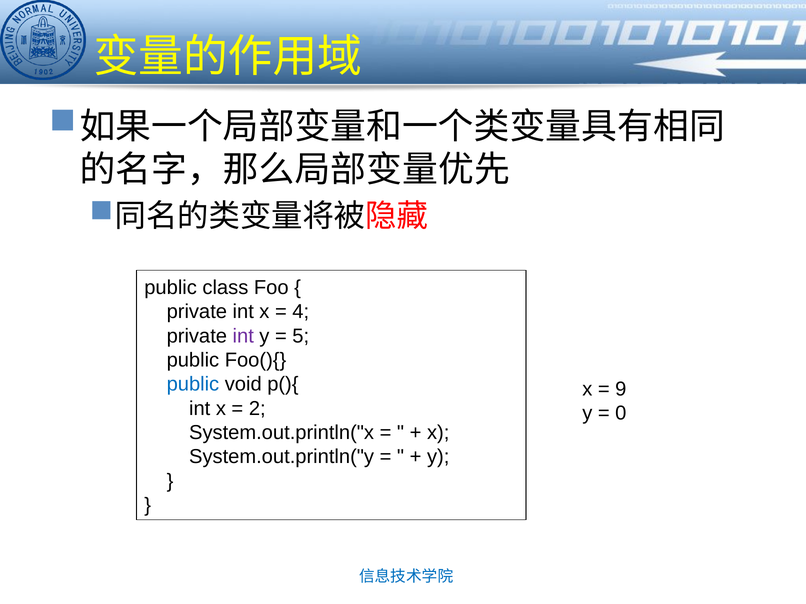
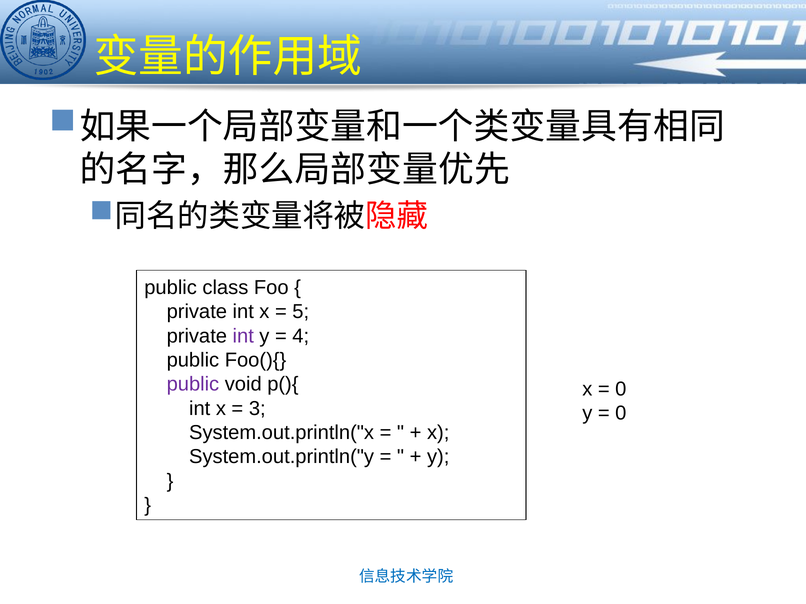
4: 4 -> 5
5: 5 -> 4
public at (193, 385) colour: blue -> purple
9 at (621, 389): 9 -> 0
2: 2 -> 3
